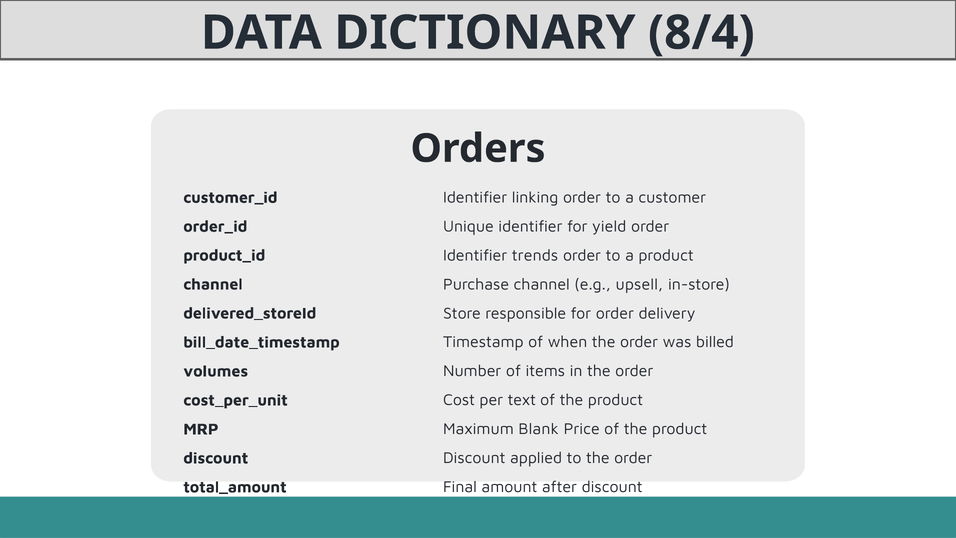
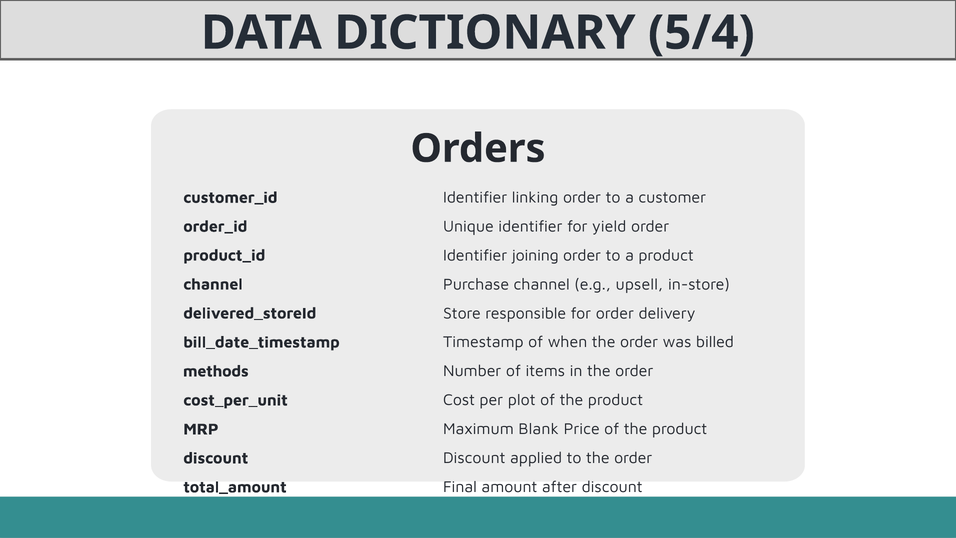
8/4: 8/4 -> 5/4
trends: trends -> joining
volumes: volumes -> methods
text: text -> plot
